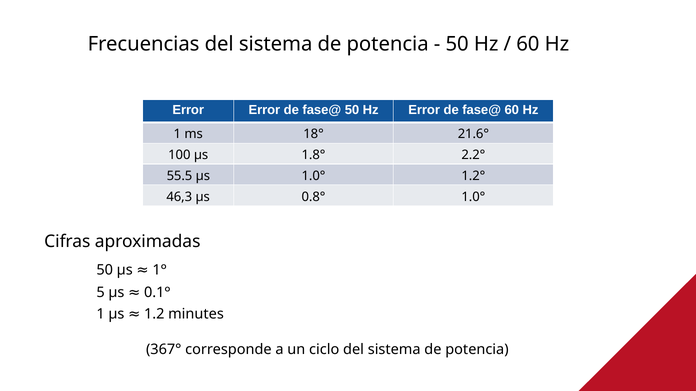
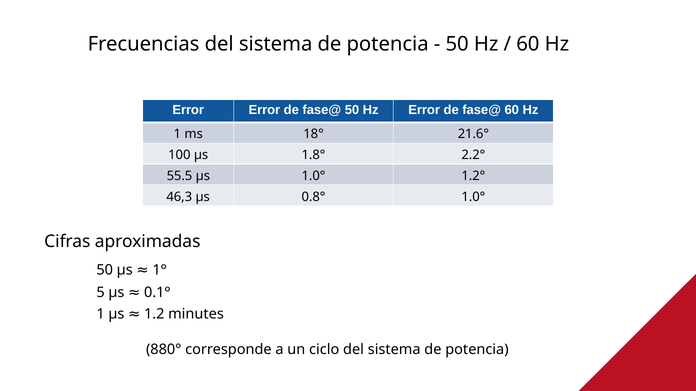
367°: 367° -> 880°
